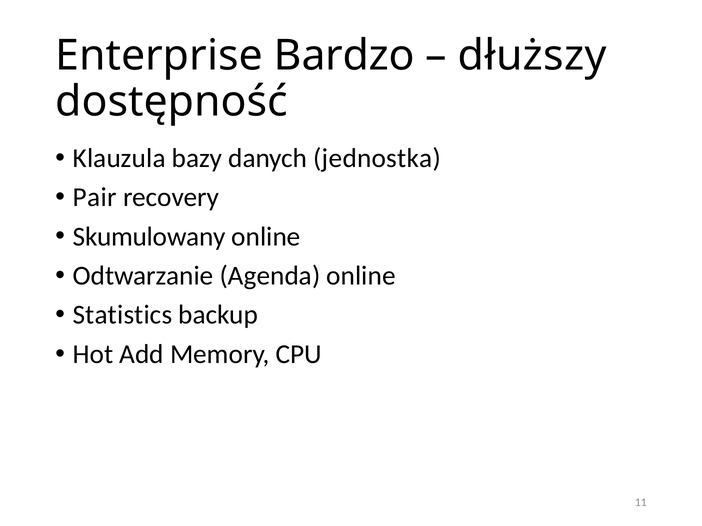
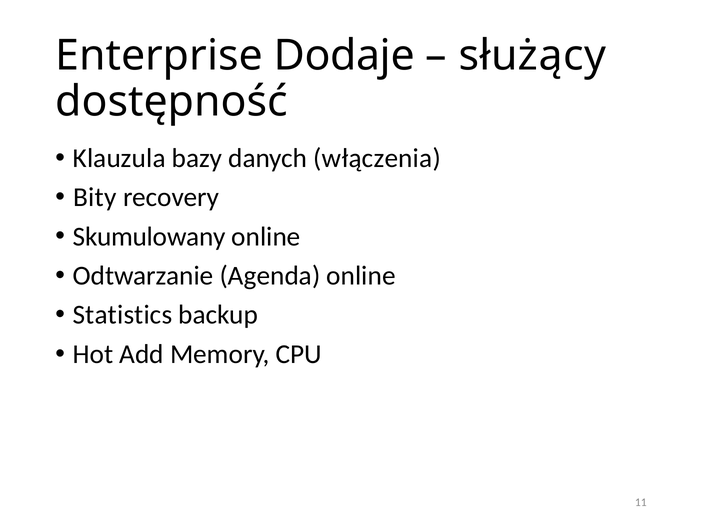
Bardzo: Bardzo -> Dodaje
dłuższy: dłuższy -> służący
jednostka: jednostka -> włączenia
Pair: Pair -> Bity
